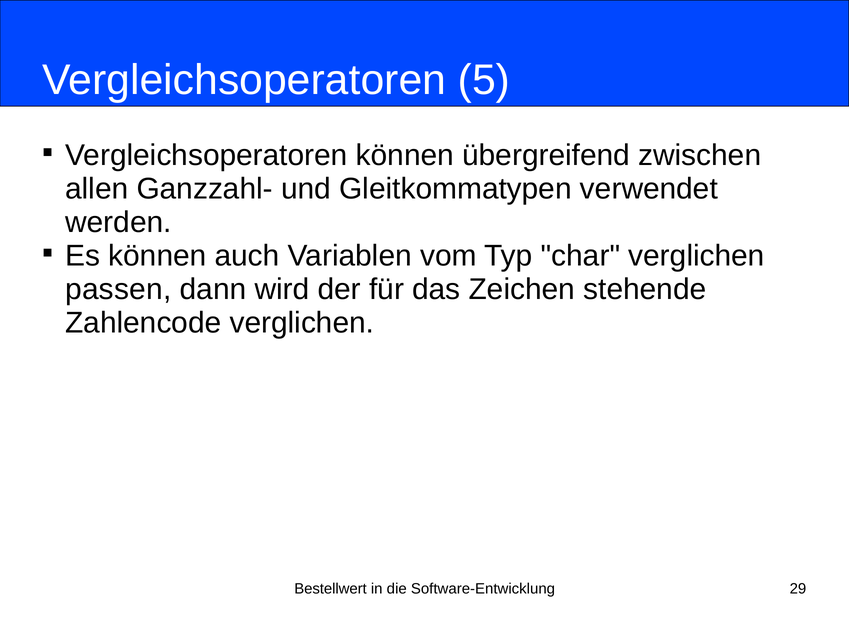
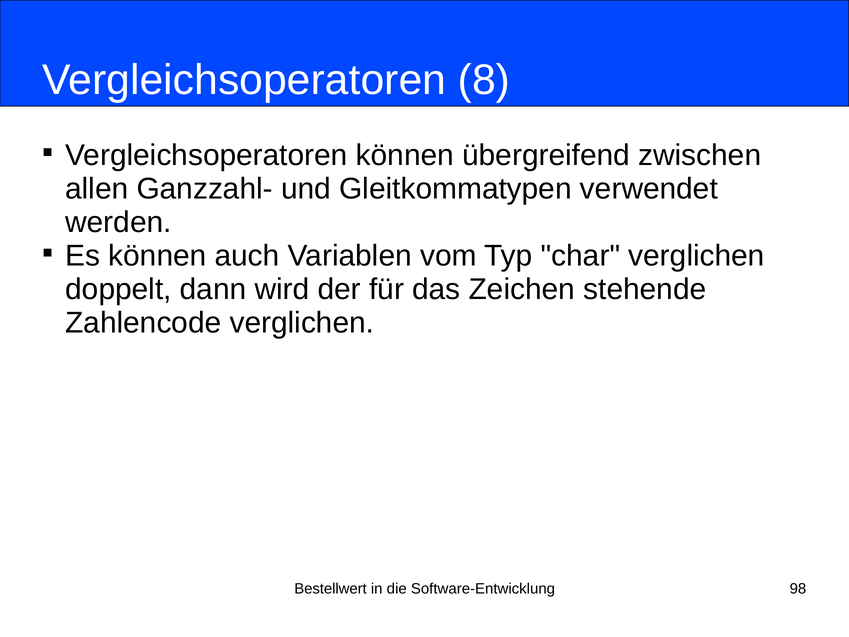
5: 5 -> 8
passen: passen -> doppelt
29: 29 -> 98
